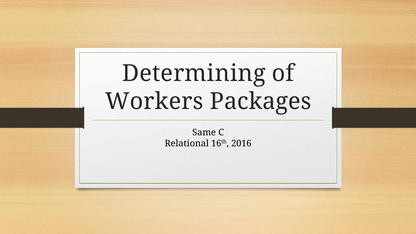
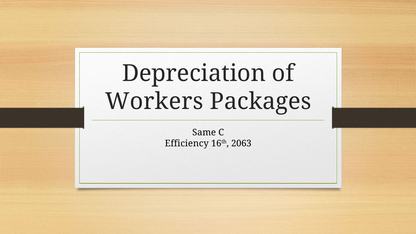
Determining: Determining -> Depreciation
Relational: Relational -> Efficiency
2016: 2016 -> 2063
